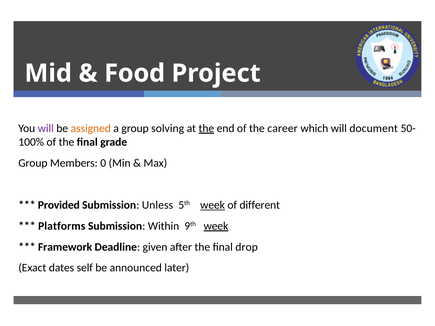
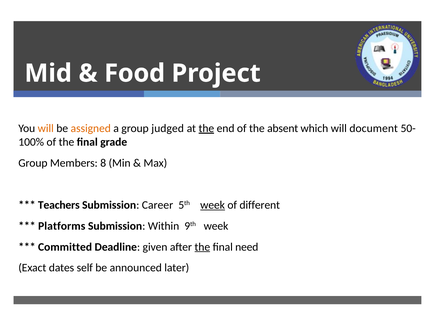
will at (46, 128) colour: purple -> orange
solving: solving -> judged
career: career -> absent
0: 0 -> 8
Provided: Provided -> Teachers
Unless: Unless -> Career
week at (216, 226) underline: present -> none
Framework: Framework -> Committed
the at (202, 247) underline: none -> present
drop: drop -> need
